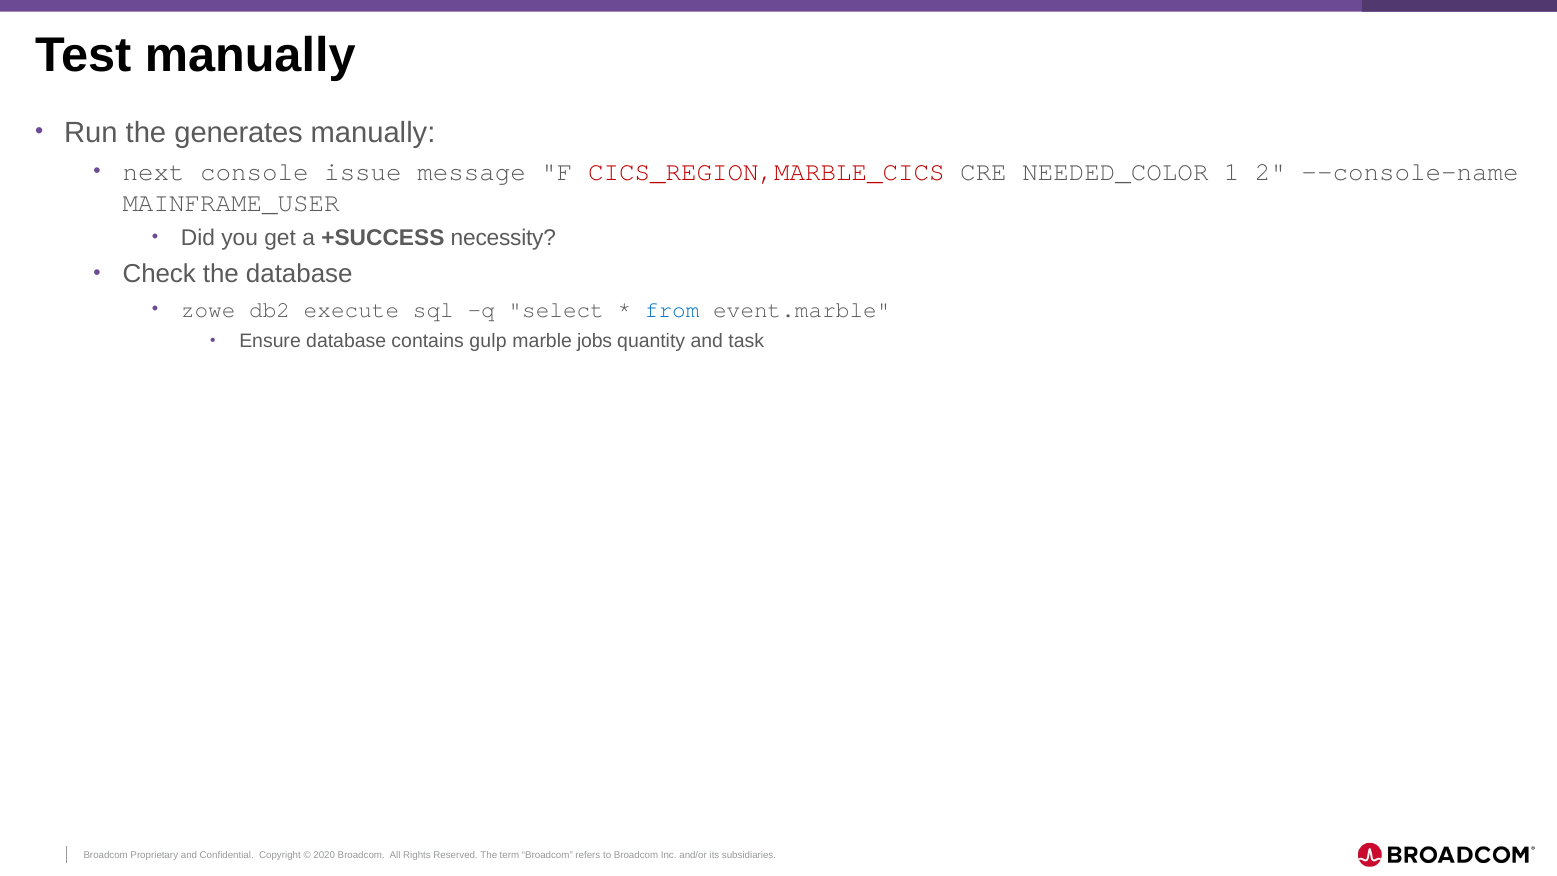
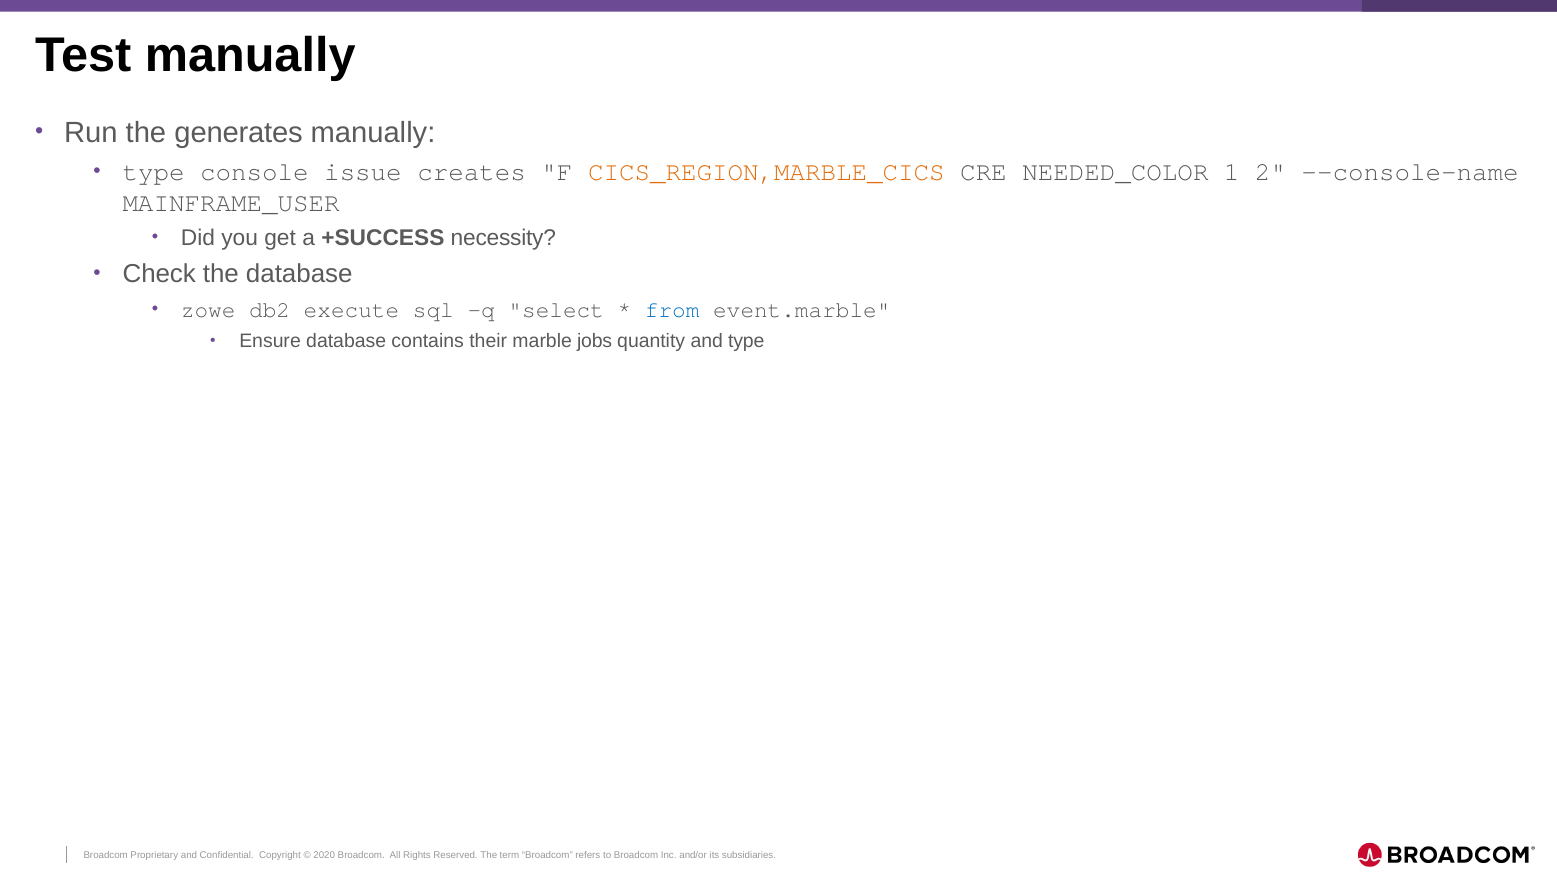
next at (154, 172): next -> type
message: message -> creates
CICS_REGION,MARBLE_CICS colour: red -> orange
gulp: gulp -> their
and task: task -> type
